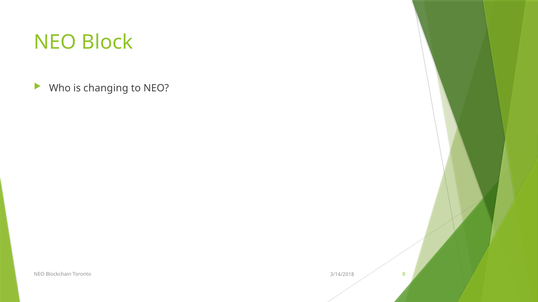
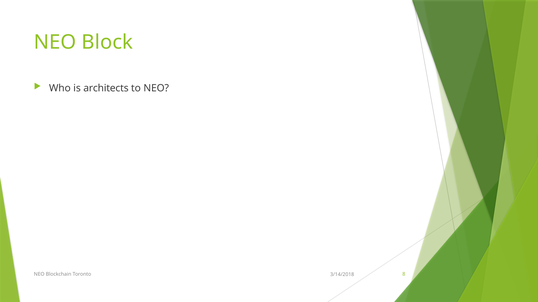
changing: changing -> architects
